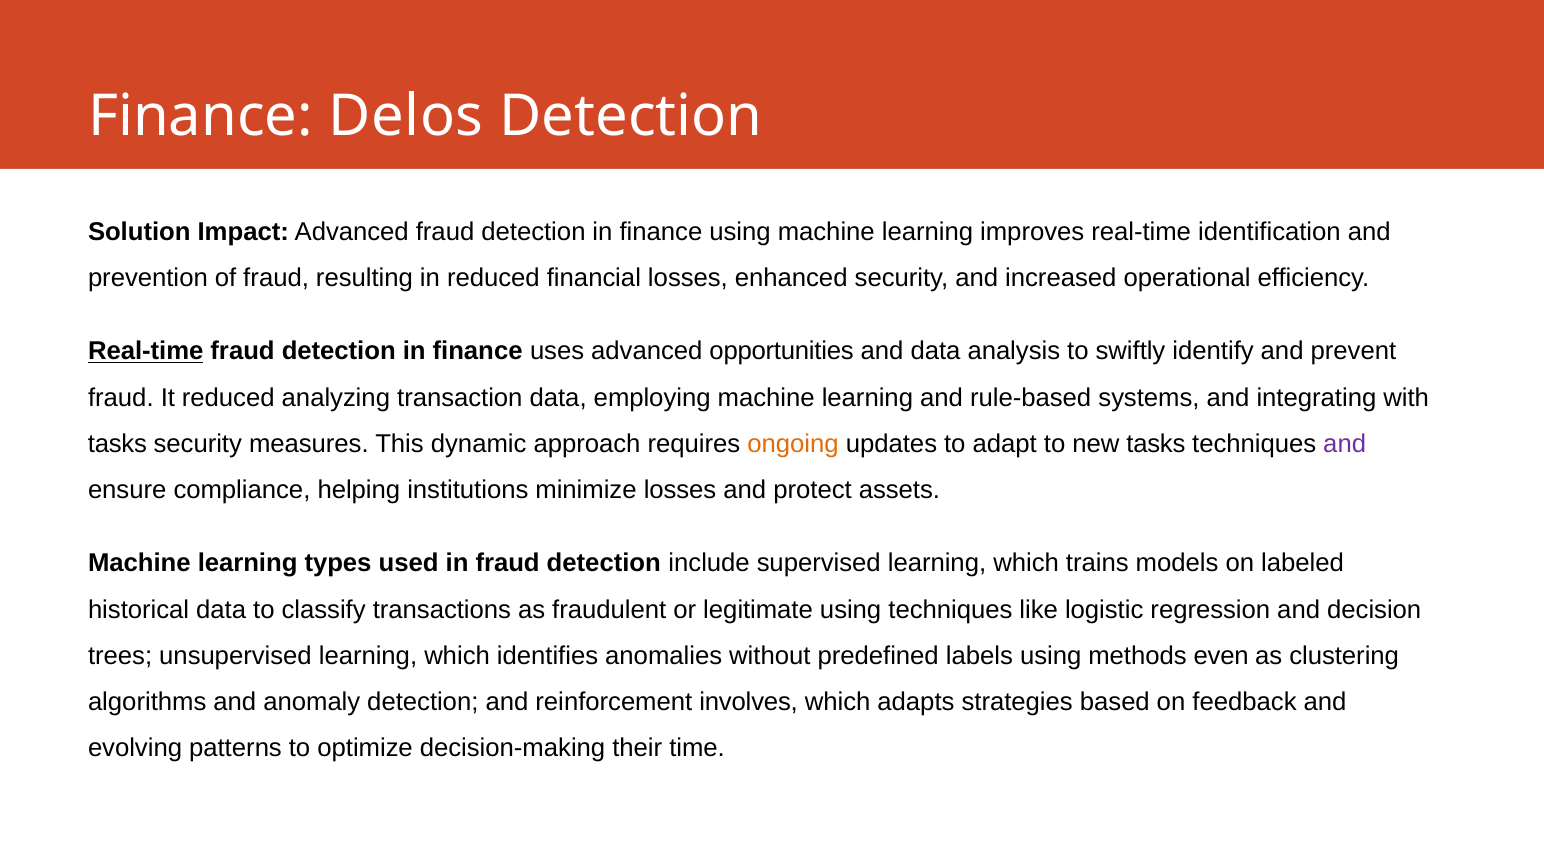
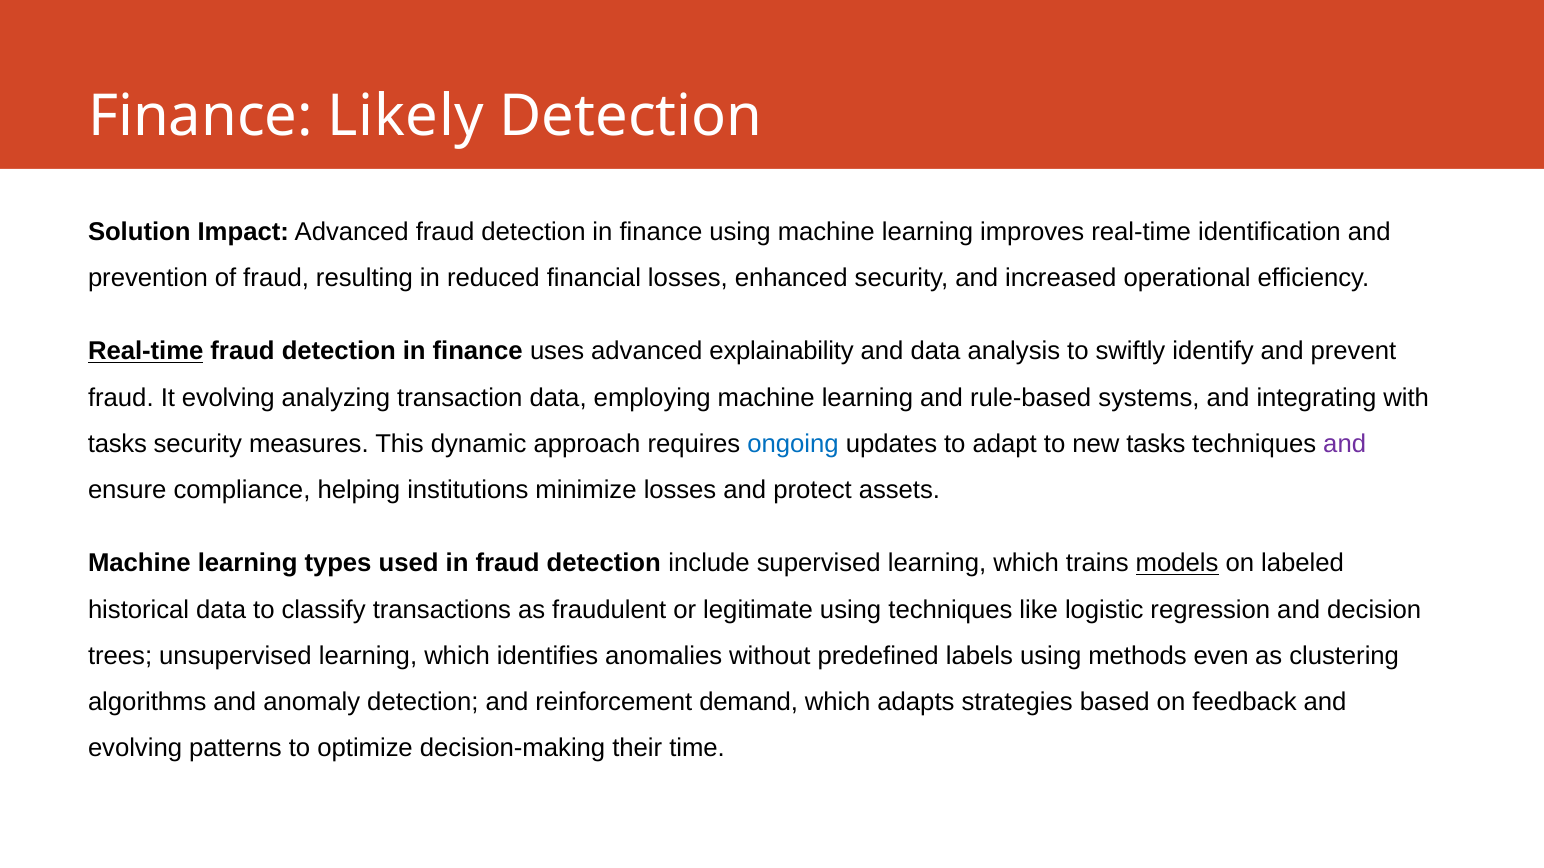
Delos: Delos -> Likely
opportunities: opportunities -> explainability
It reduced: reduced -> evolving
ongoing colour: orange -> blue
models underline: none -> present
involves: involves -> demand
